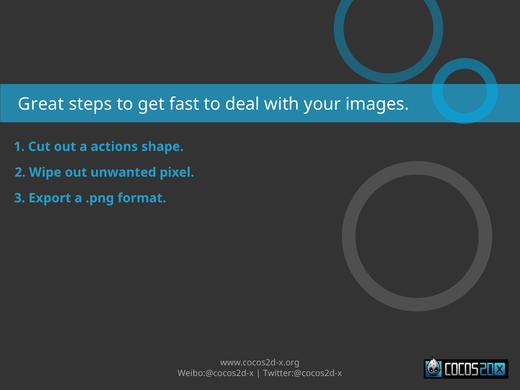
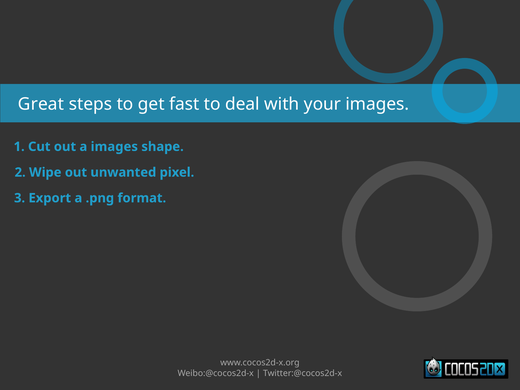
a actions: actions -> images
